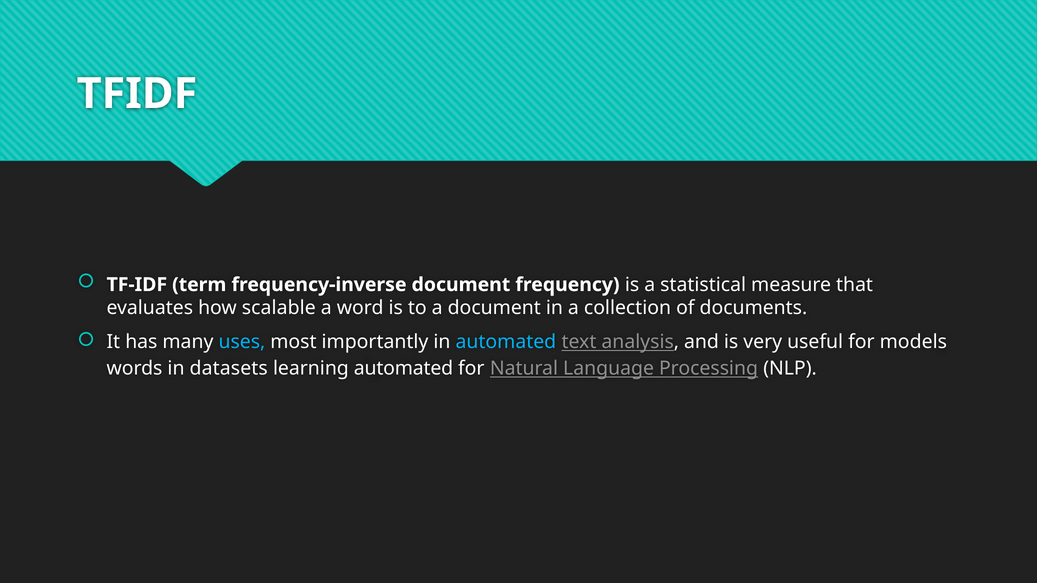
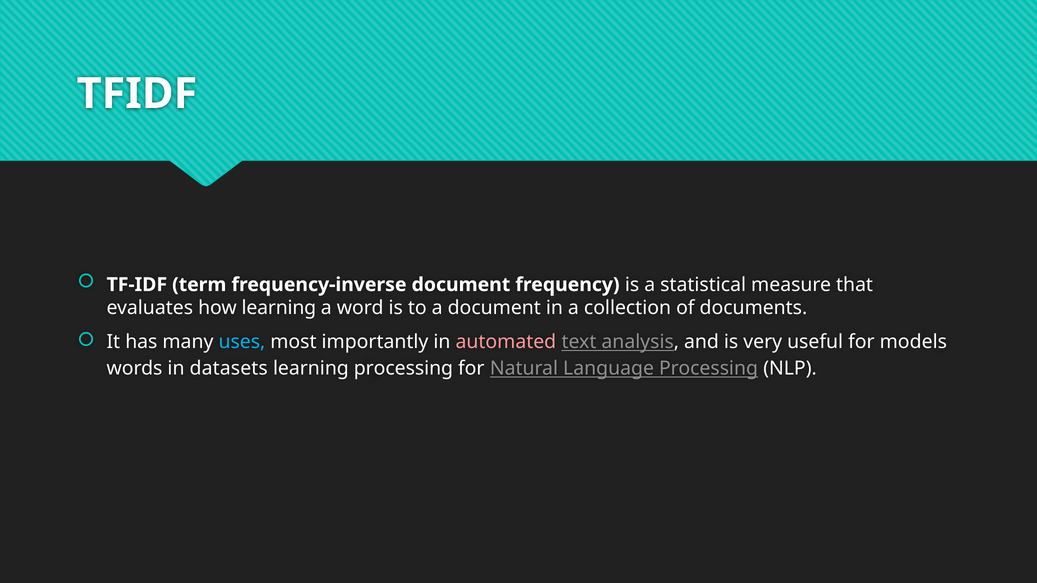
how scalable: scalable -> learning
automated at (506, 342) colour: light blue -> pink
learning automated: automated -> processing
